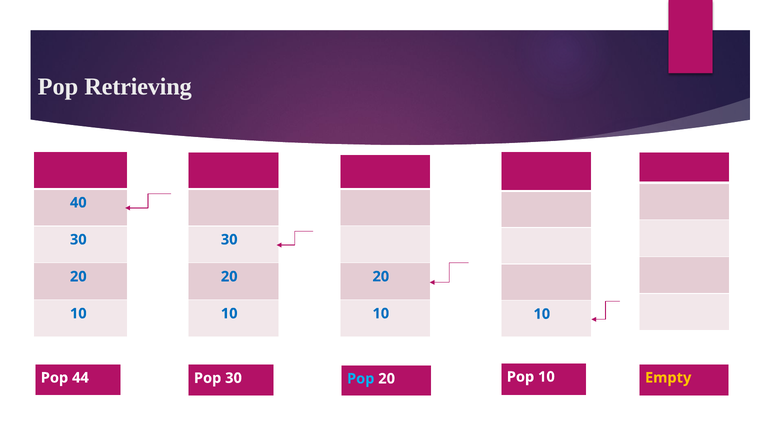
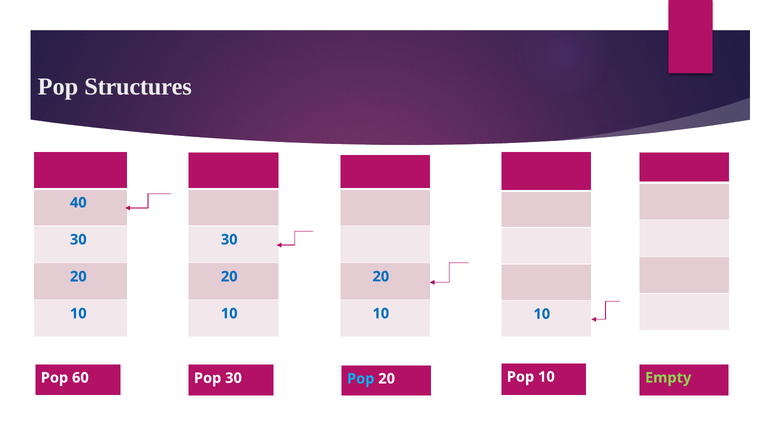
Retrieving: Retrieving -> Structures
44: 44 -> 60
Empty colour: yellow -> light green
